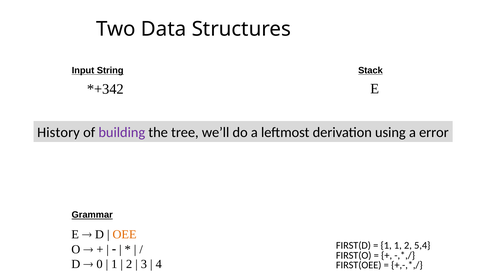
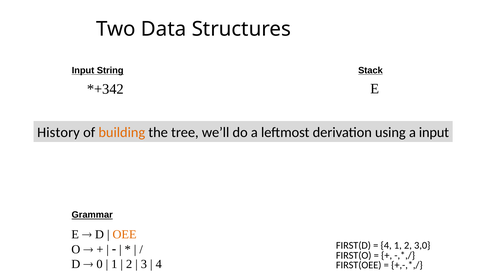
building colour: purple -> orange
a error: error -> input
1 at (386, 246): 1 -> 4
5,4: 5,4 -> 3,0
